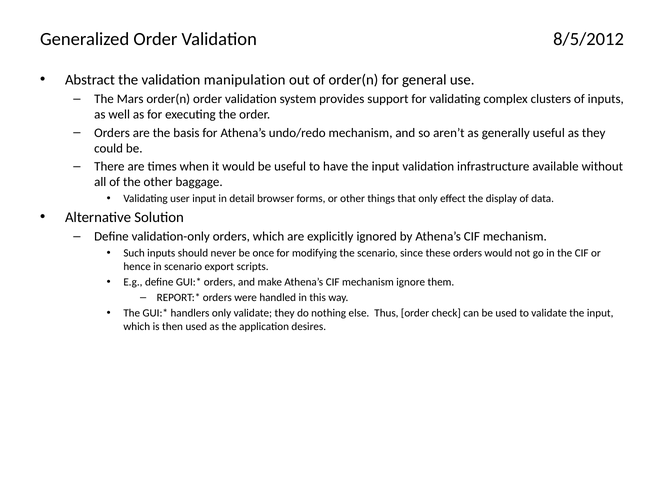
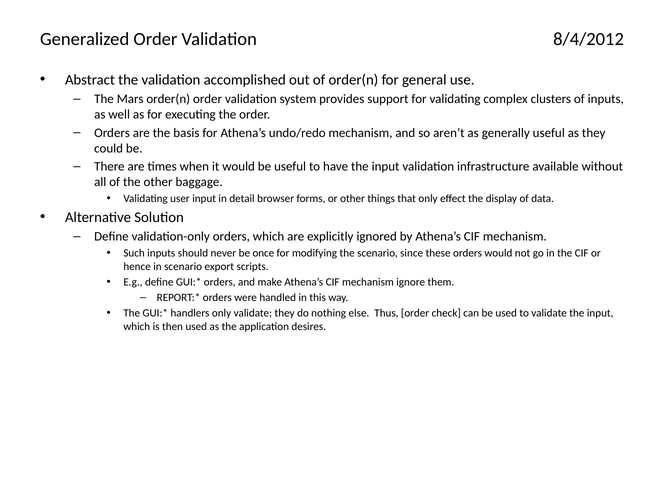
8/5/2012: 8/5/2012 -> 8/4/2012
manipulation: manipulation -> accomplished
